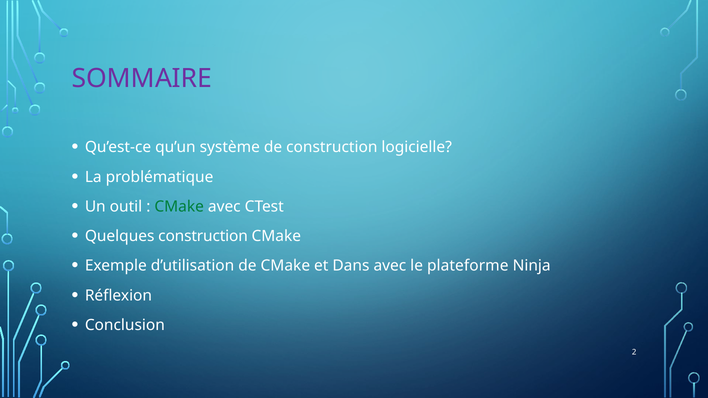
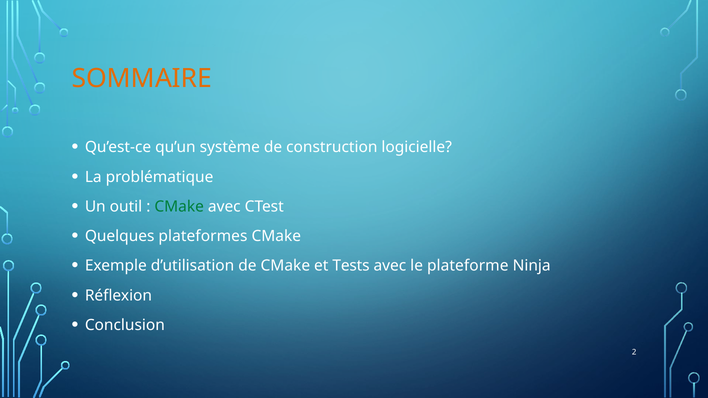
SOMMAIRE colour: purple -> orange
Quelques construction: construction -> plateformes
Dans: Dans -> Tests
